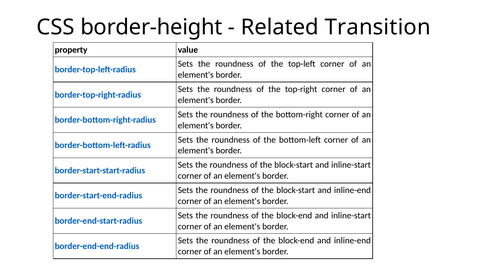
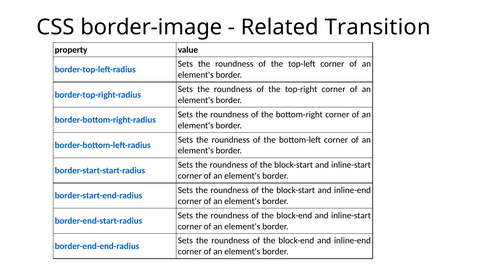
border-height: border-height -> border-image
